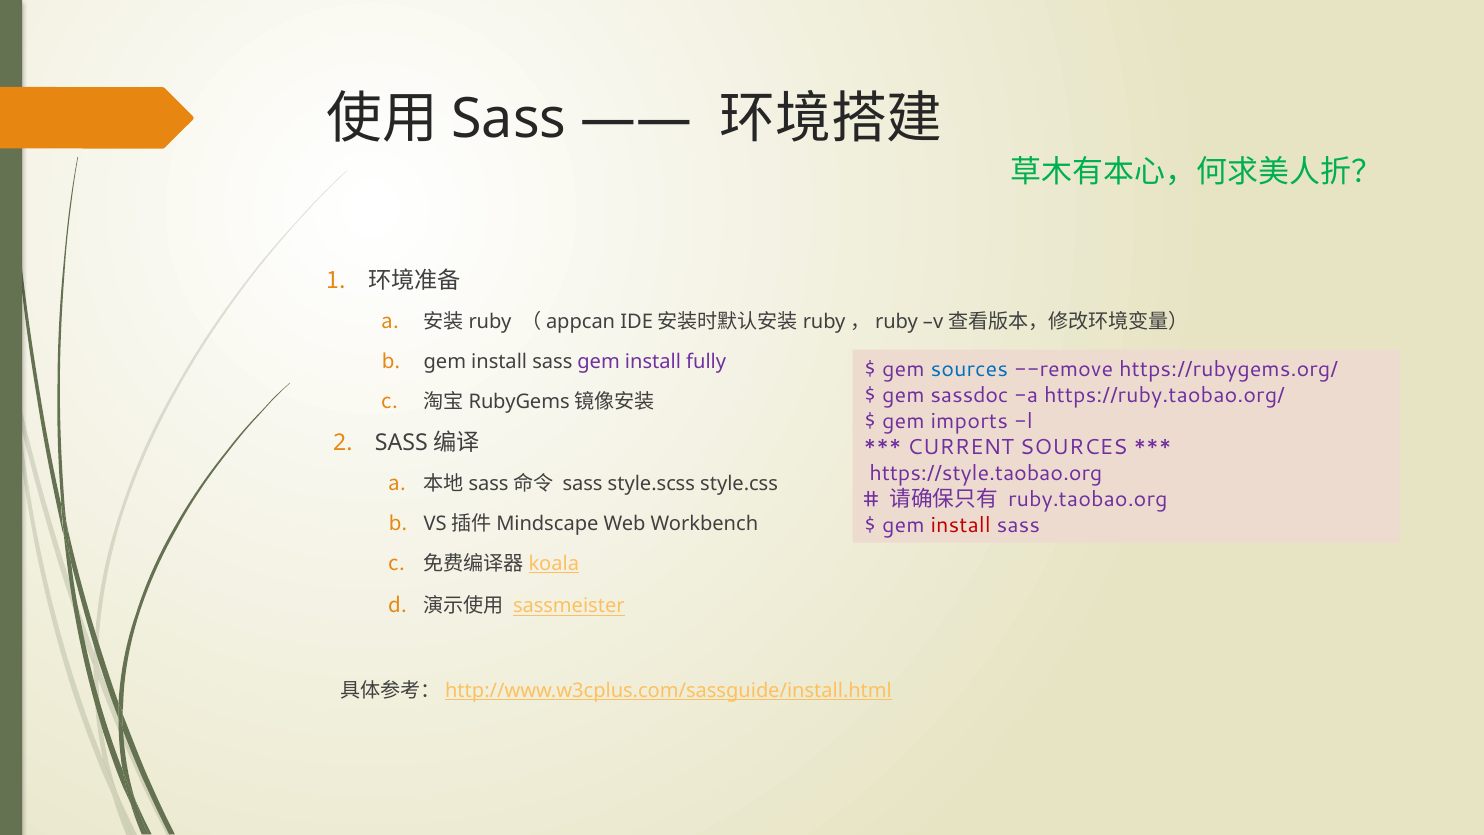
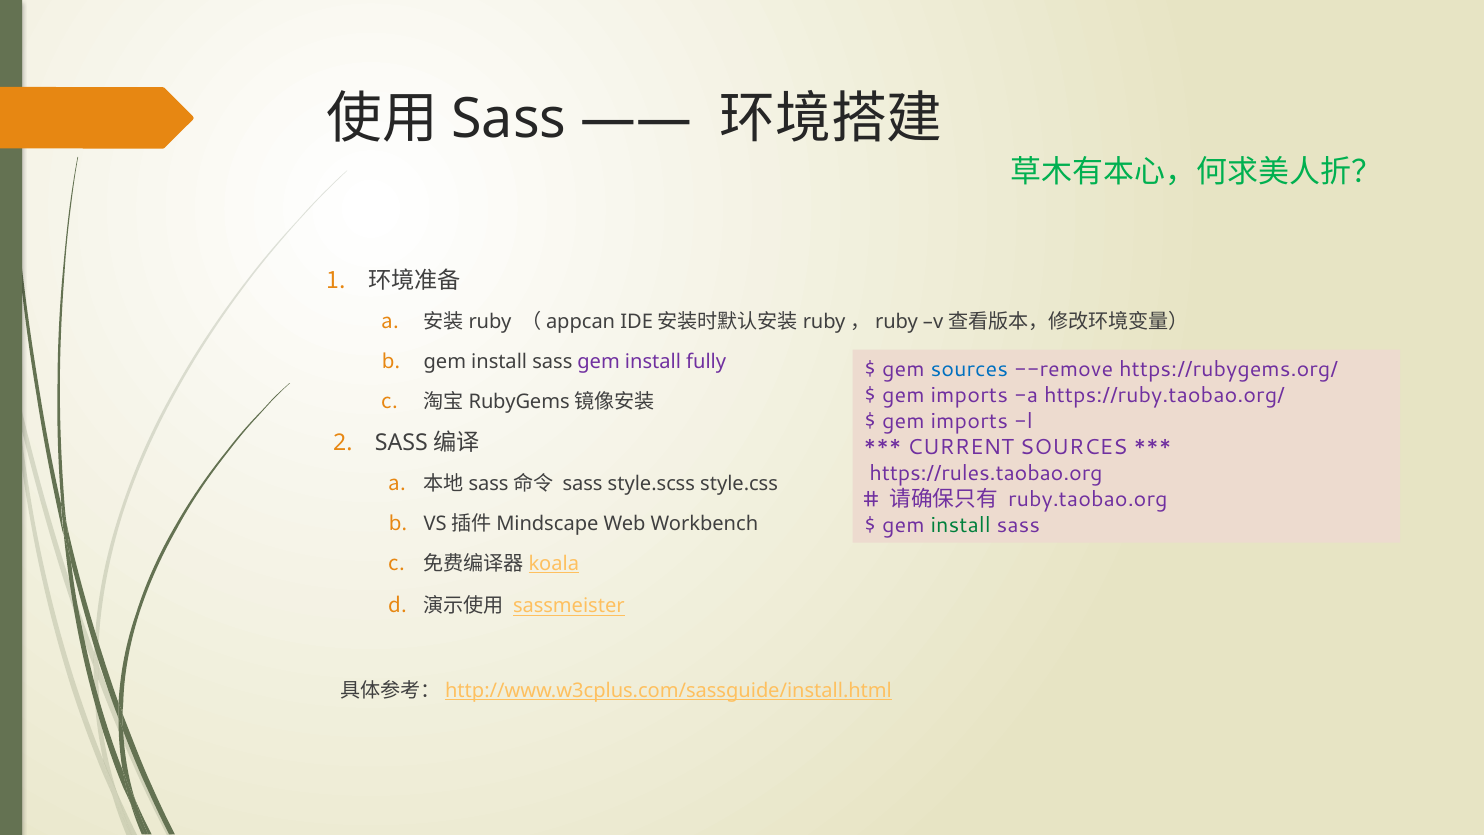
sassdoc at (969, 396): sassdoc -> imports
https://style.taobao.org: https://style.taobao.org -> https://rules.taobao.org
install at (961, 525) colour: red -> green
